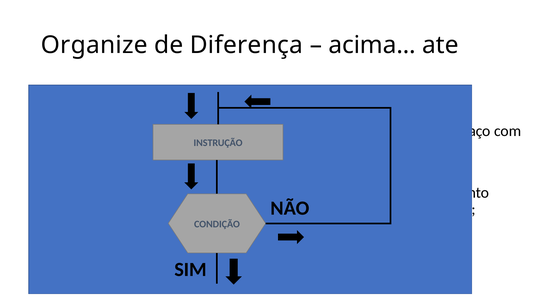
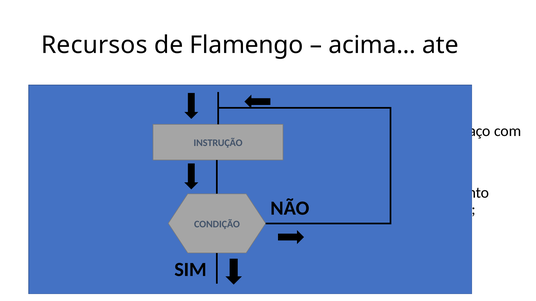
Organize: Organize -> Recursos
Diferença: Diferença -> Flamengo
